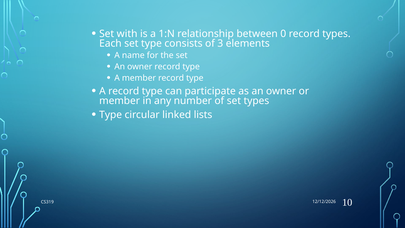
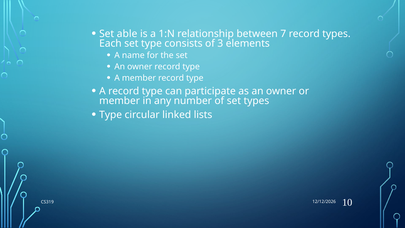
with: with -> able
0: 0 -> 7
